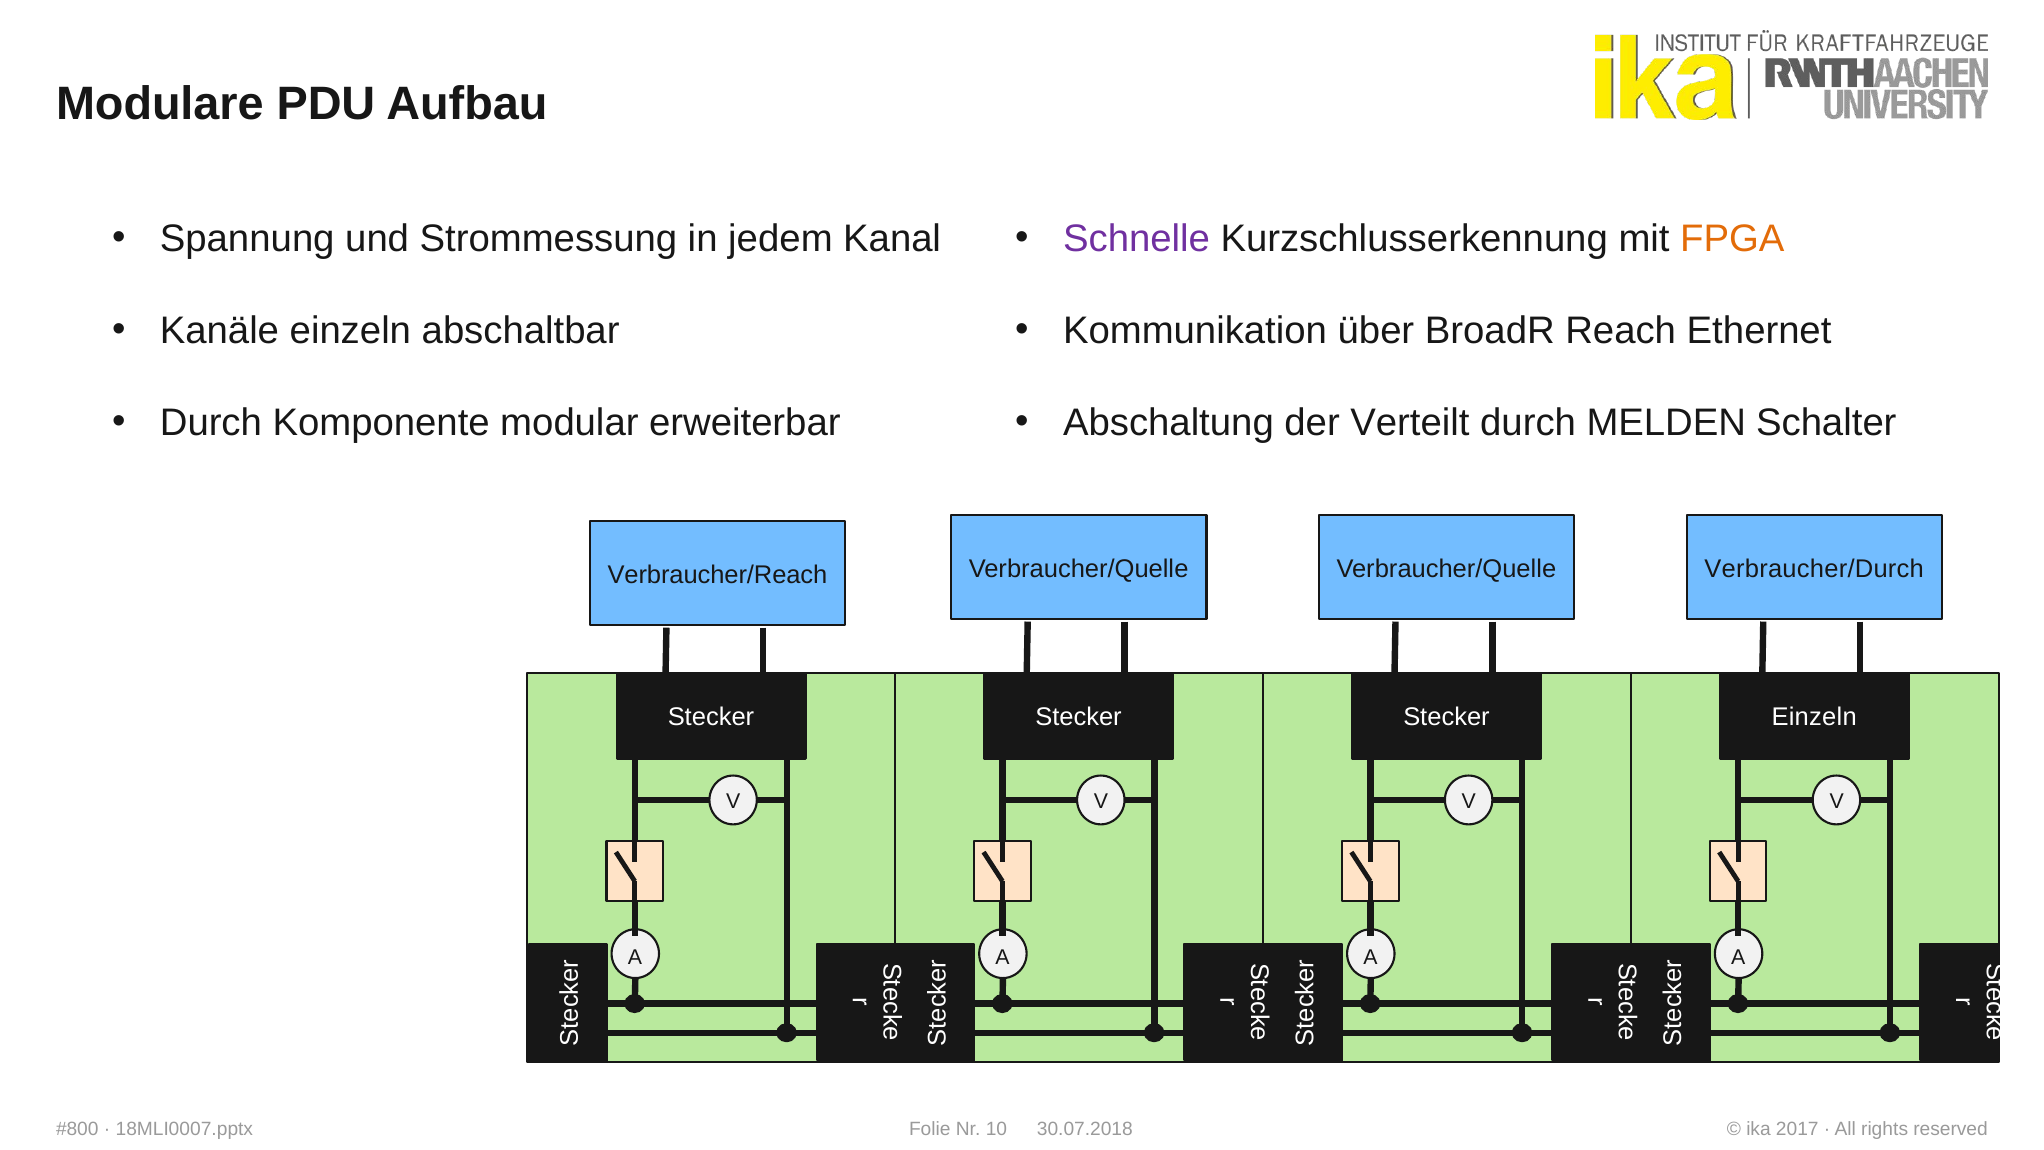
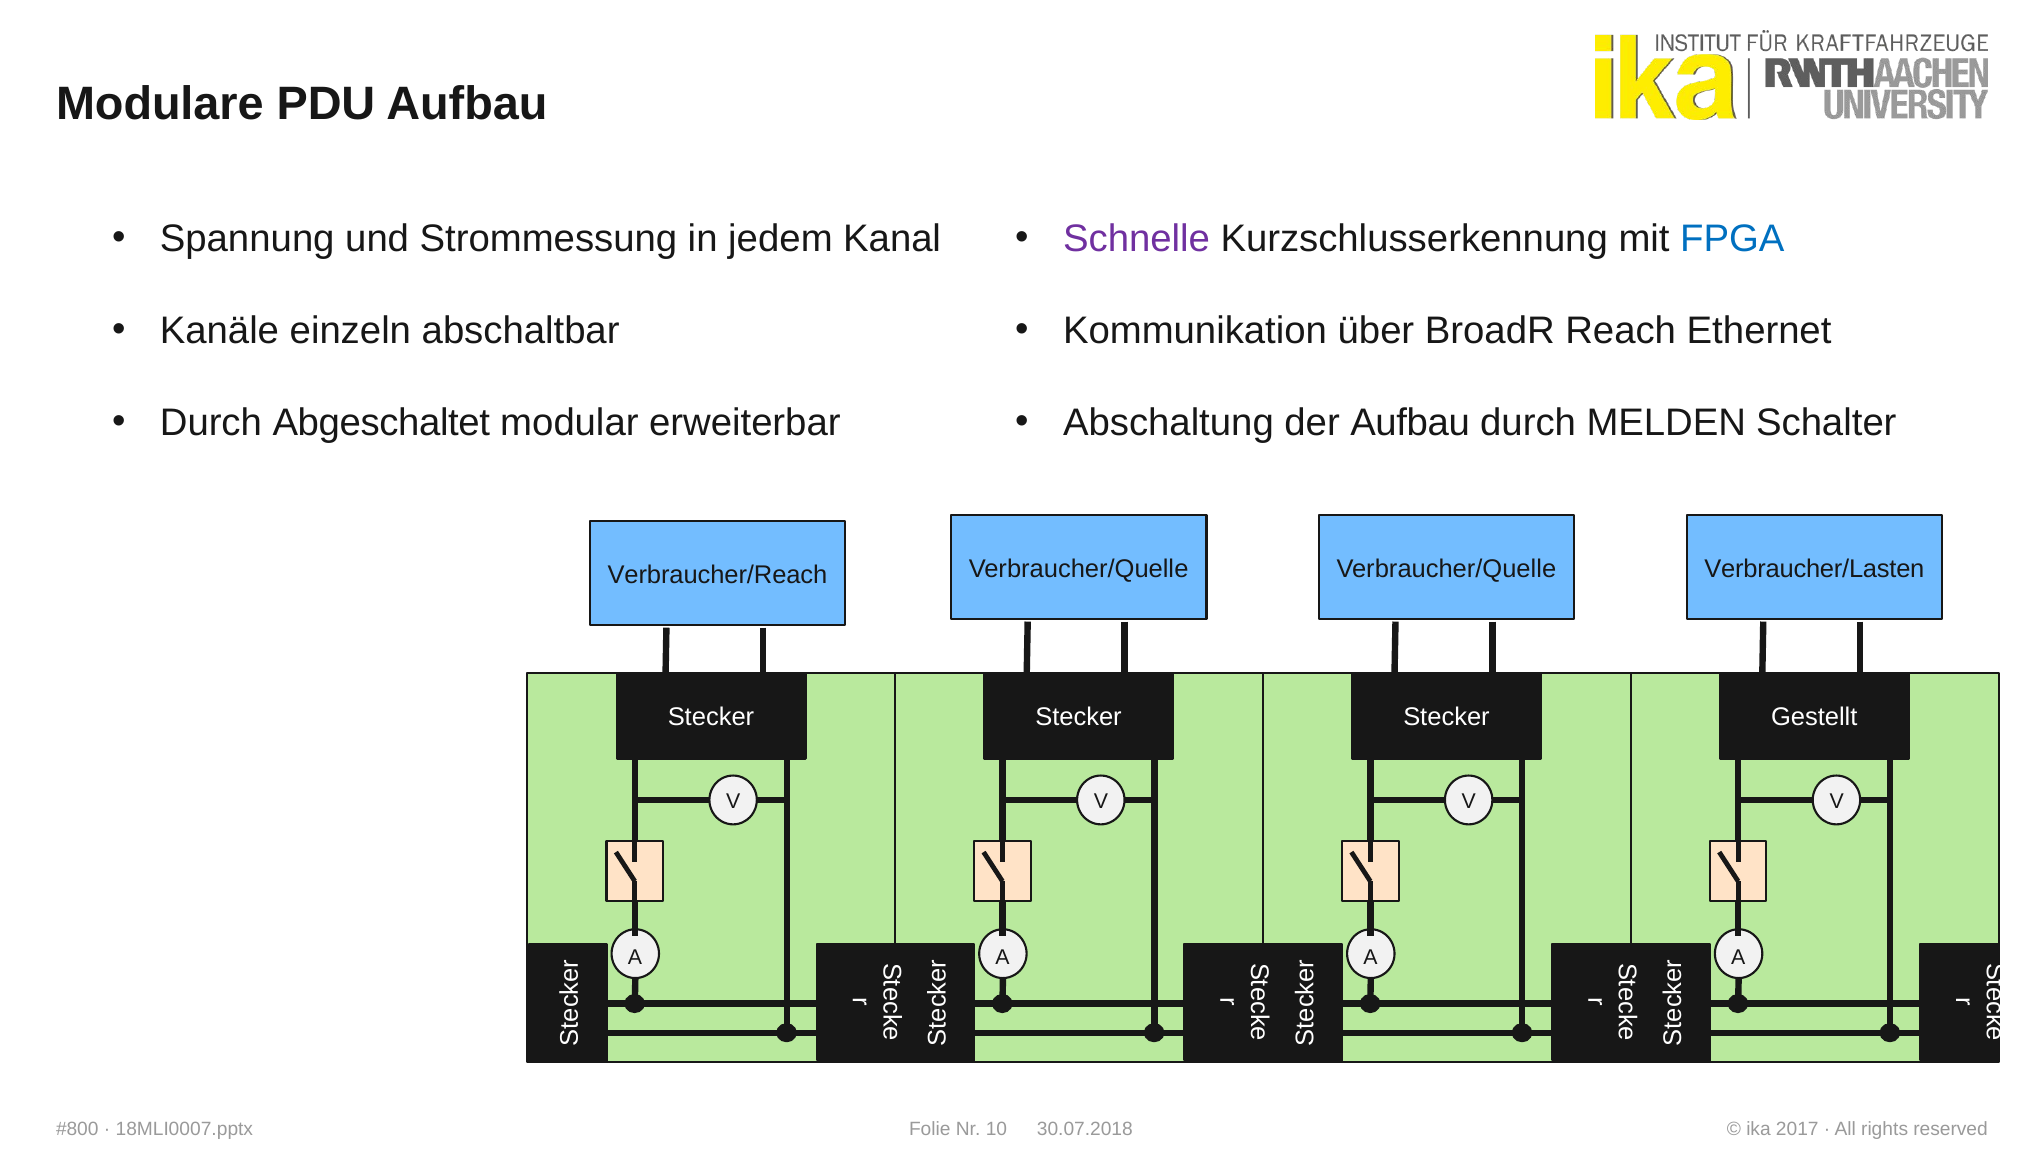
FPGA colour: orange -> blue
Komponente: Komponente -> Abgeschaltet
der Verteilt: Verteilt -> Aufbau
Verbraucher/Durch: Verbraucher/Durch -> Verbraucher/Lasten
Einzeln at (1814, 717): Einzeln -> Gestellt
